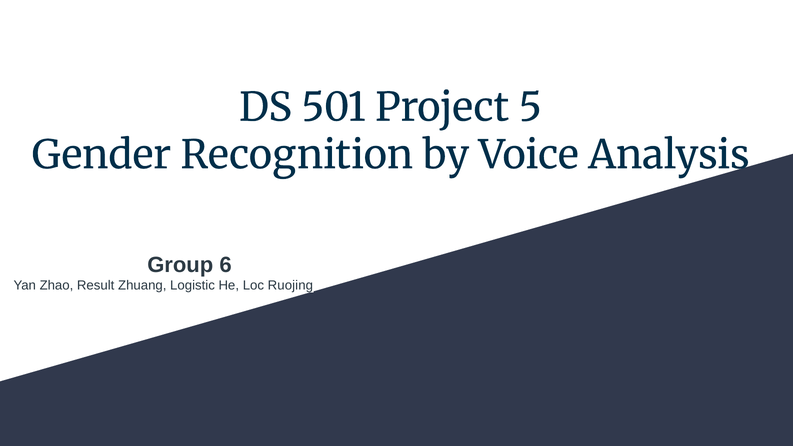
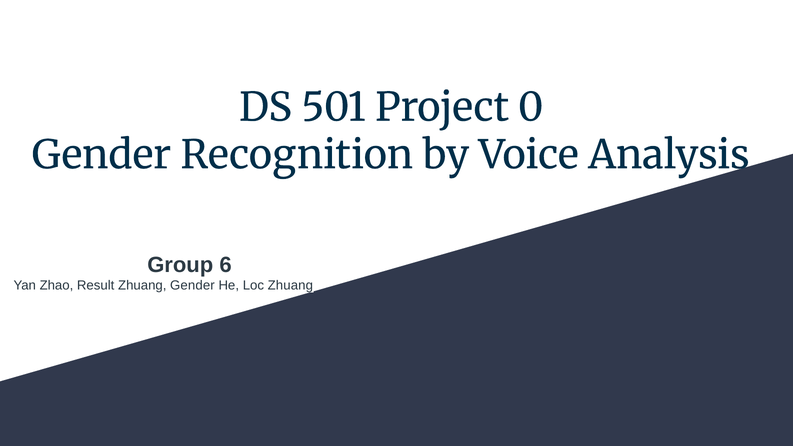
5: 5 -> 0
Zhuang Logistic: Logistic -> Gender
Loc Ruojing: Ruojing -> Zhuang
